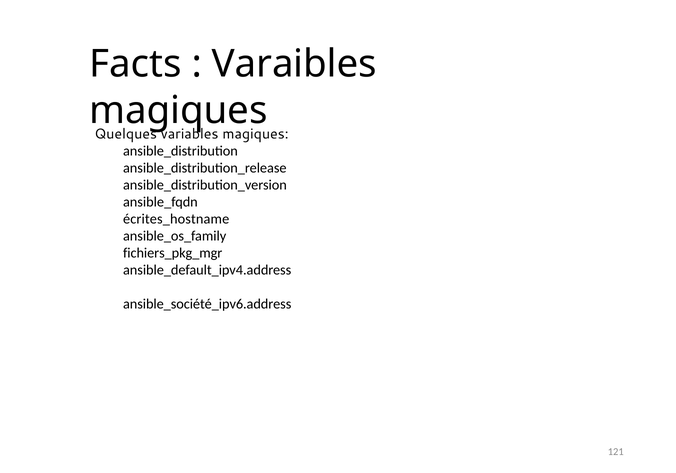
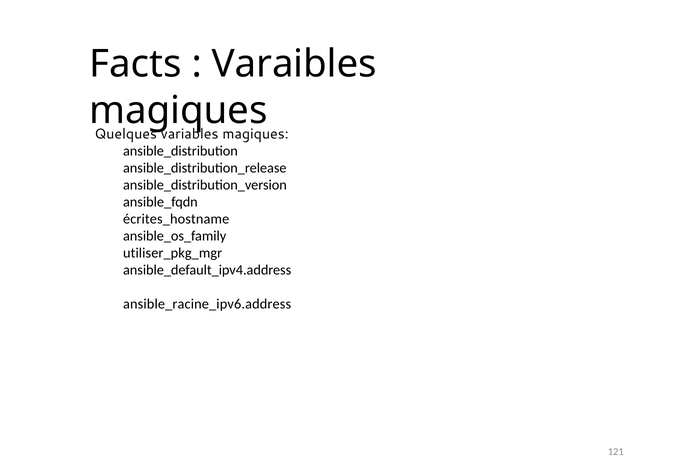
fichiers_pkg_mgr: fichiers_pkg_mgr -> utiliser_pkg_mgr
ansible_société_ipv6.address: ansible_société_ipv6.address -> ansible_racine_ipv6.address
